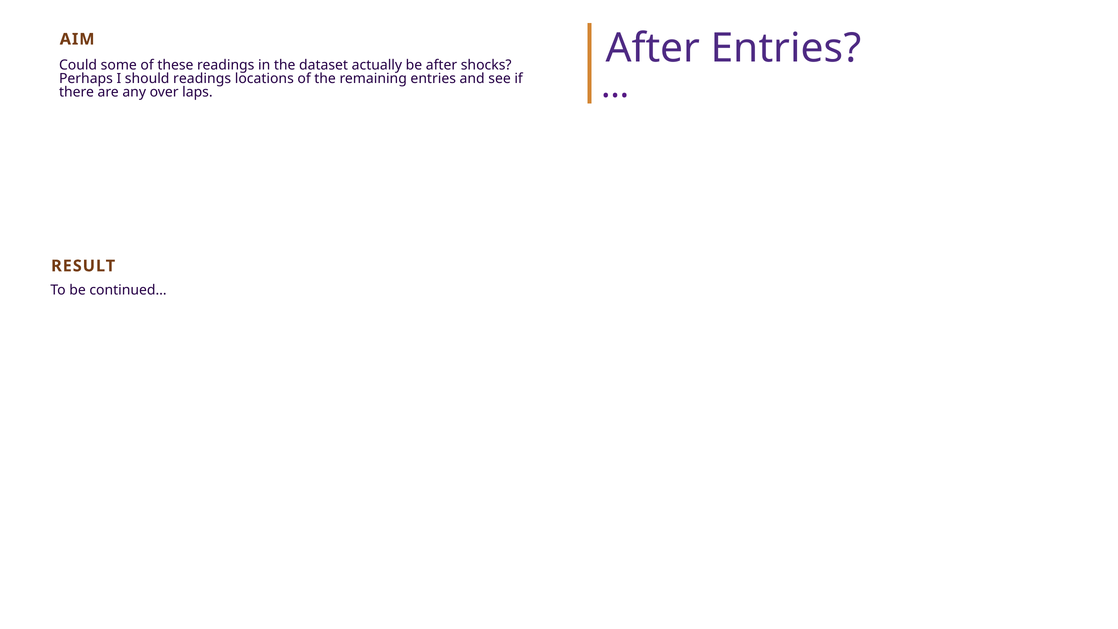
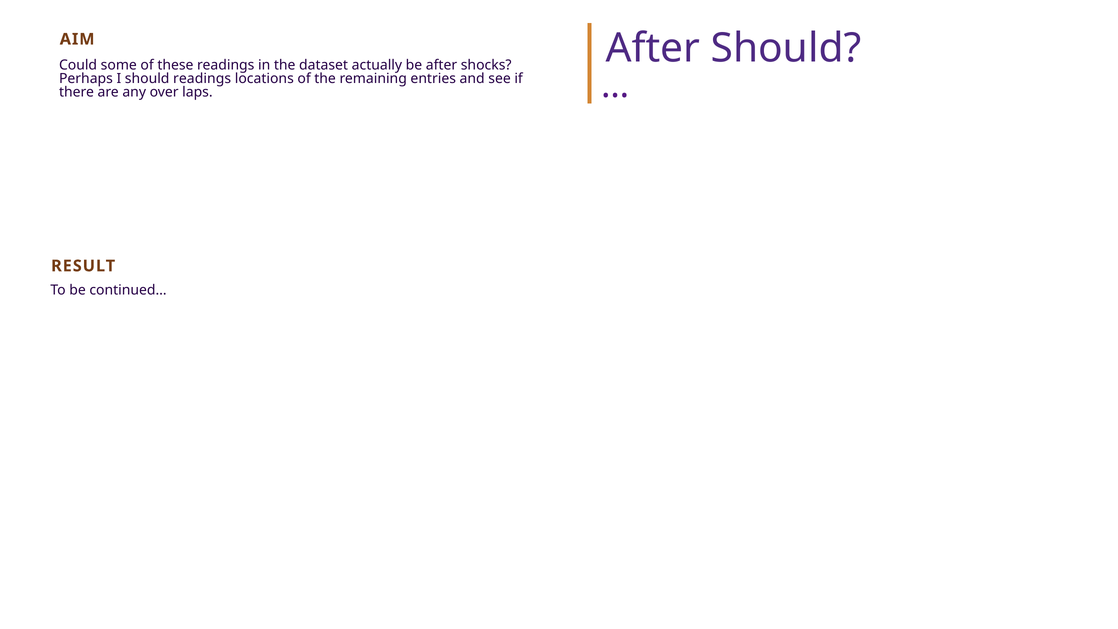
After Entries: Entries -> Should
